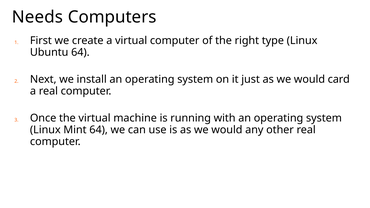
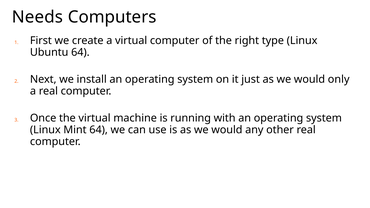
card: card -> only
